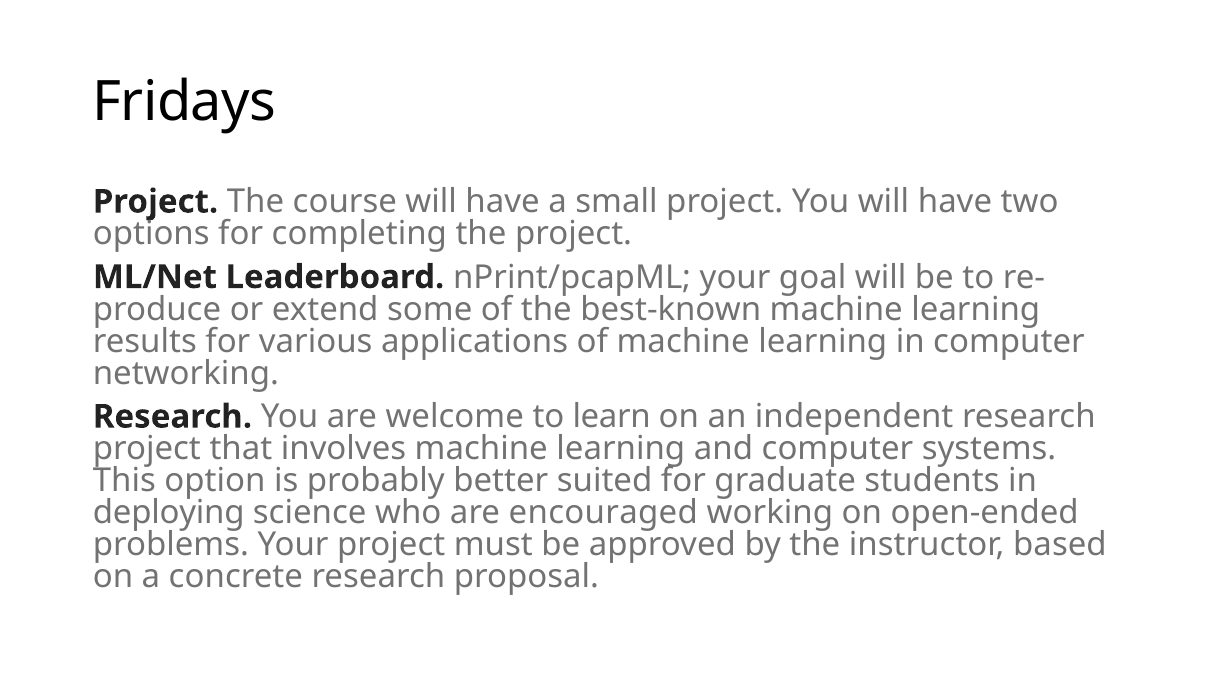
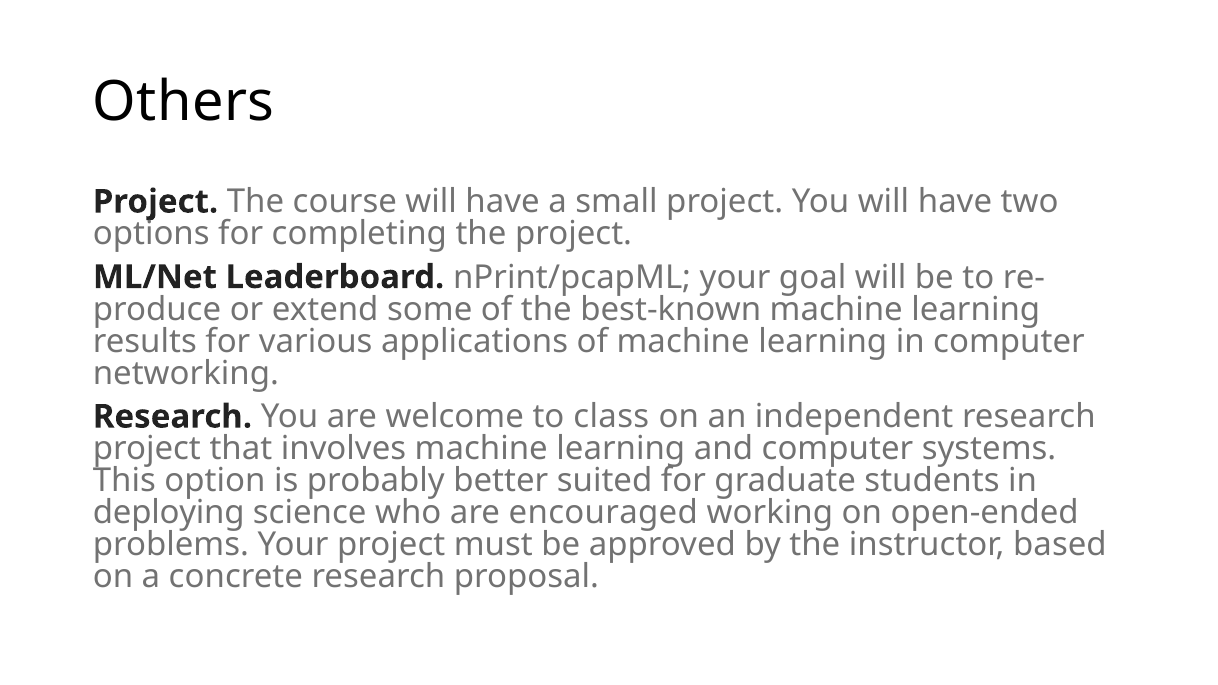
Fridays: Fridays -> Others
learn: learn -> class
